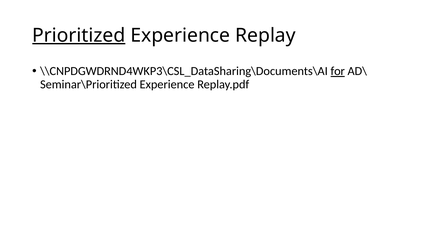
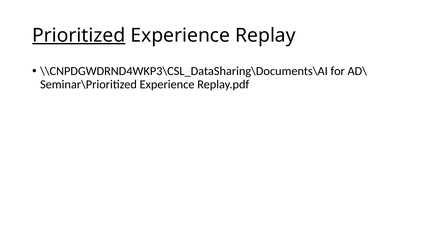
for underline: present -> none
